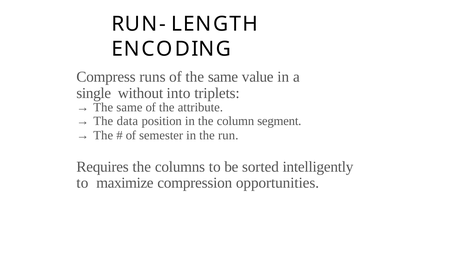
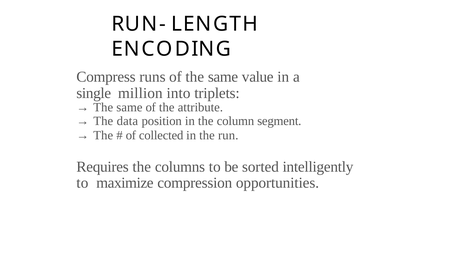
without: without -> million
semester: semester -> collected
